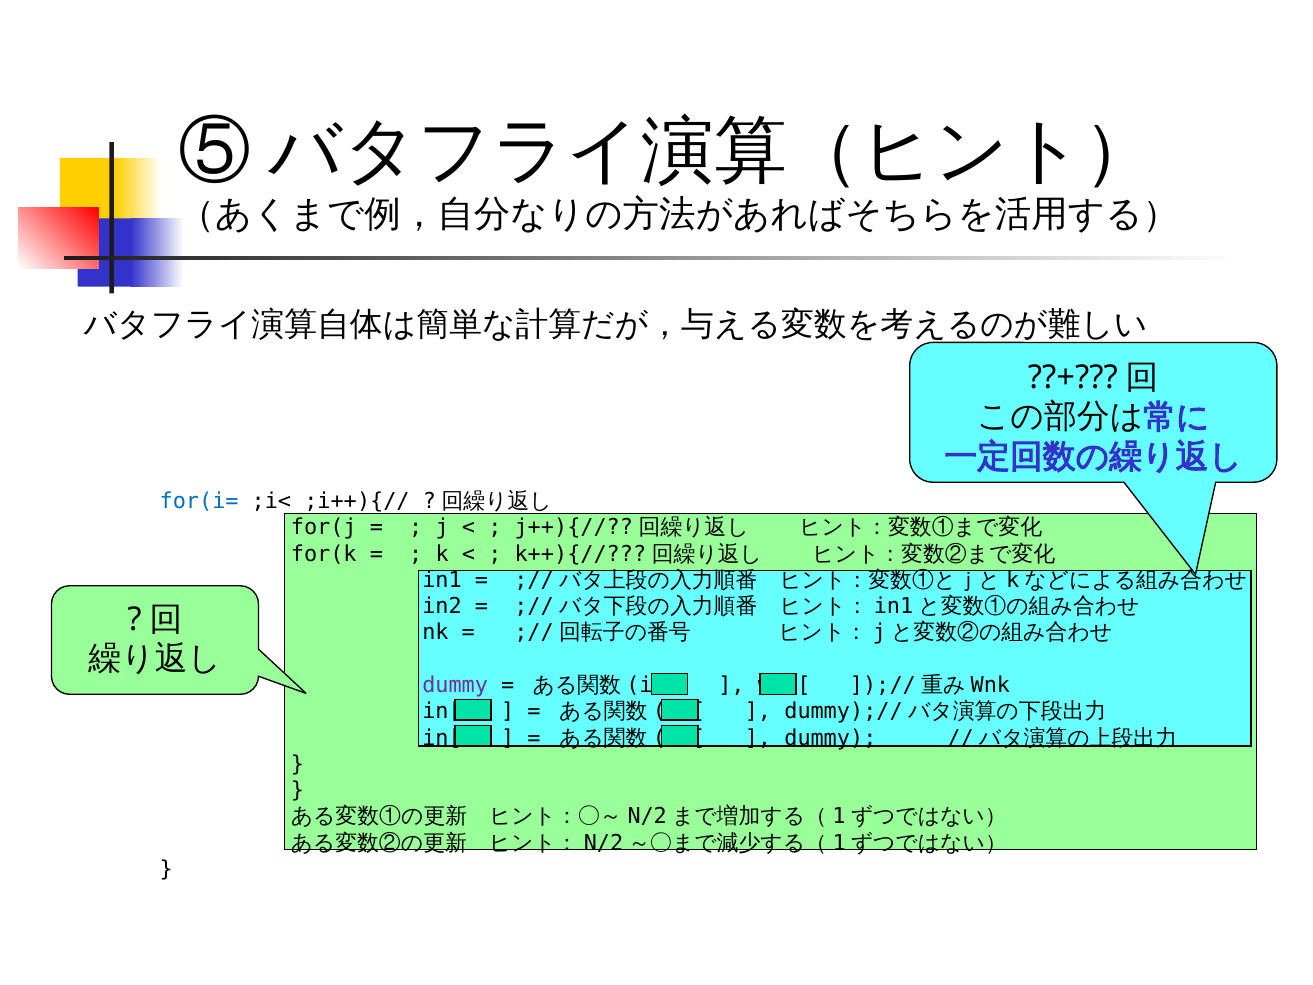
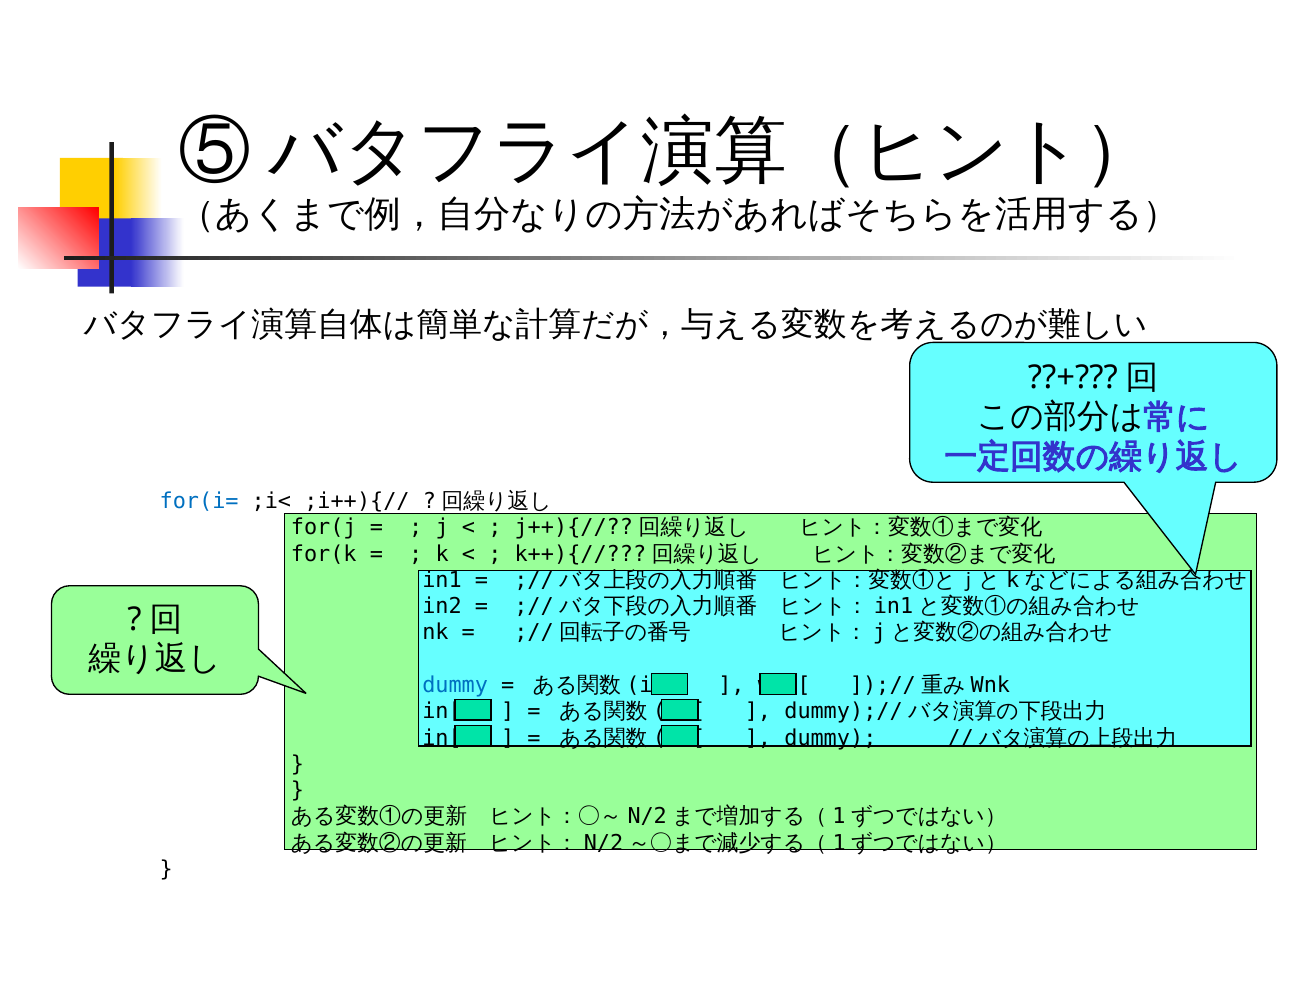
dummy at (455, 685) colour: purple -> blue
